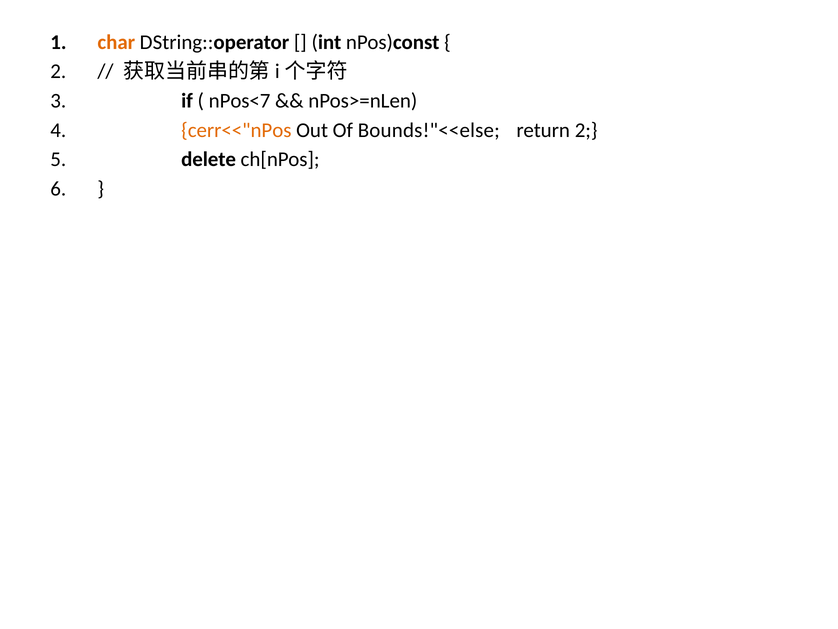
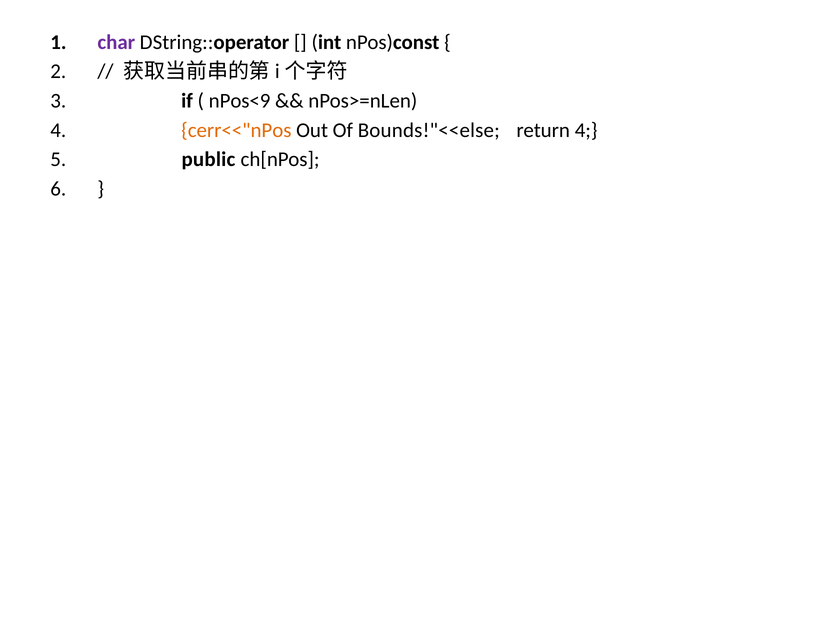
char colour: orange -> purple
nPos<7: nPos<7 -> nPos<9
return 2: 2 -> 4
delete: delete -> public
